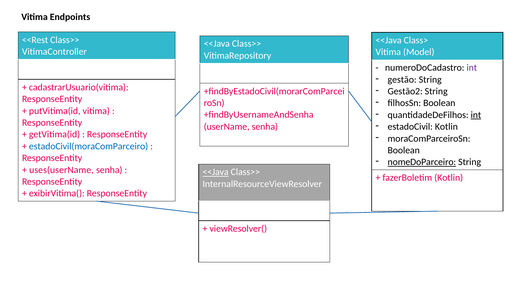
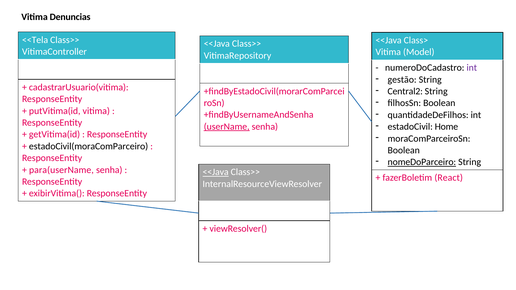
Endpoints: Endpoints -> Denuncias
<<Rest: <<Rest -> <<Tela
Gestão2: Gestão2 -> Central2
int at (476, 115) underline: present -> none
estadoCivil Kotlin: Kotlin -> Home
userName underline: none -> present
estadoCivil(moraComParceiro colour: blue -> black
uses(userName: uses(userName -> para(userName
fazerBoletim Kotlin: Kotlin -> React
